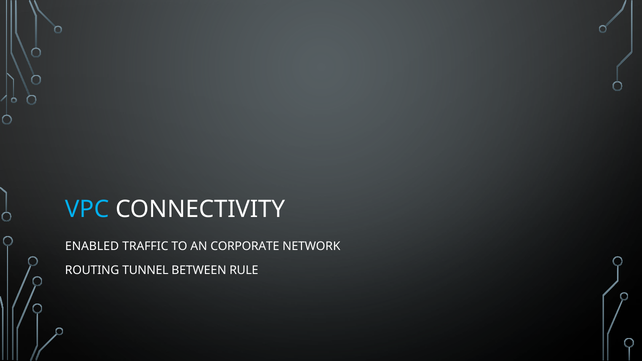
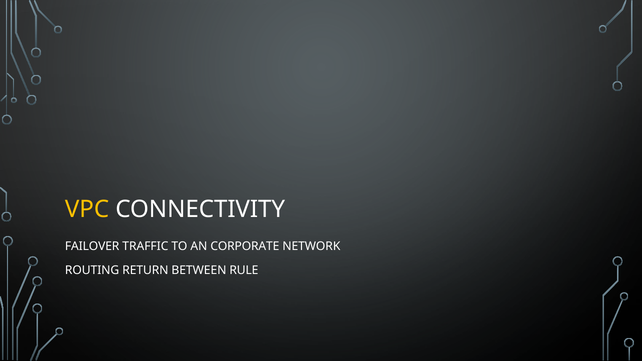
VPC colour: light blue -> yellow
ENABLED: ENABLED -> FAILOVER
TUNNEL: TUNNEL -> RETURN
